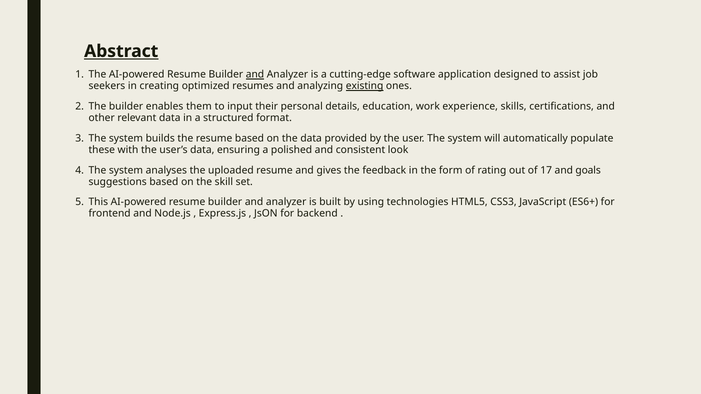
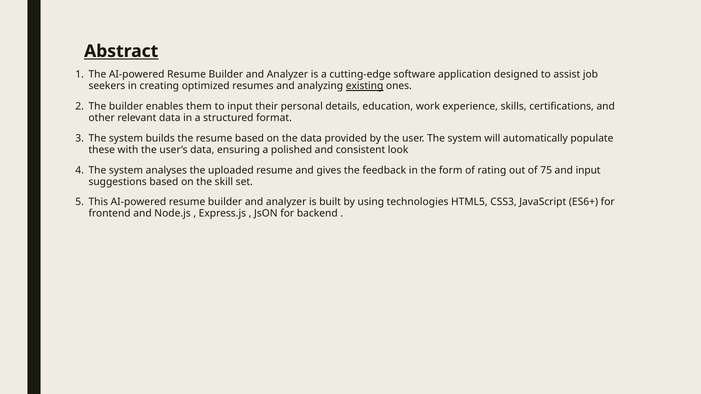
and at (255, 75) underline: present -> none
17: 17 -> 75
and goals: goals -> input
